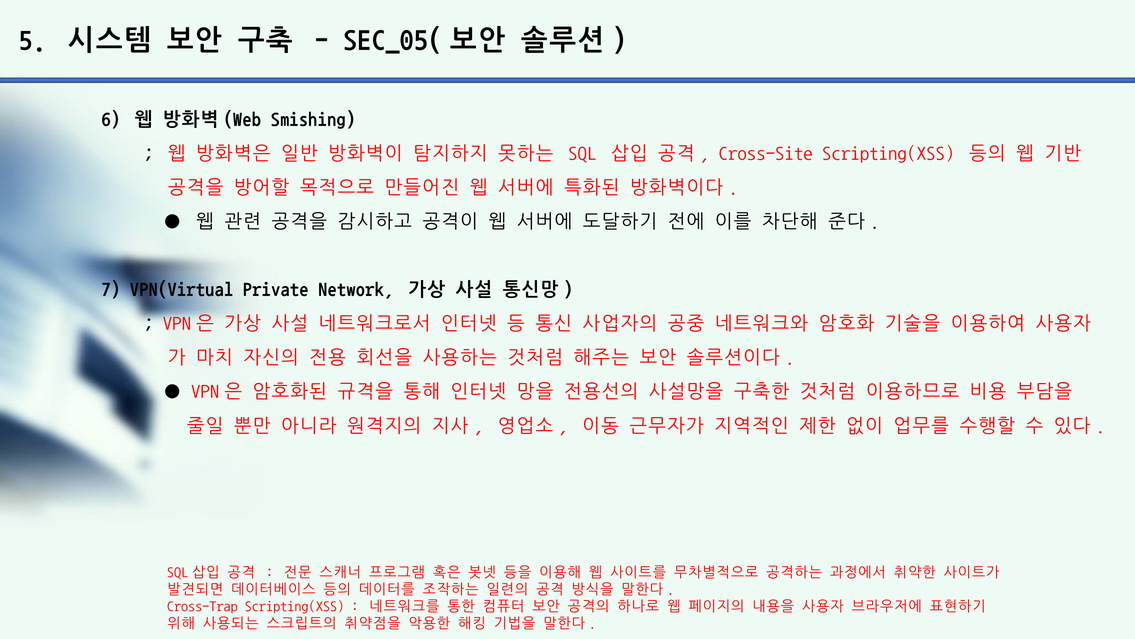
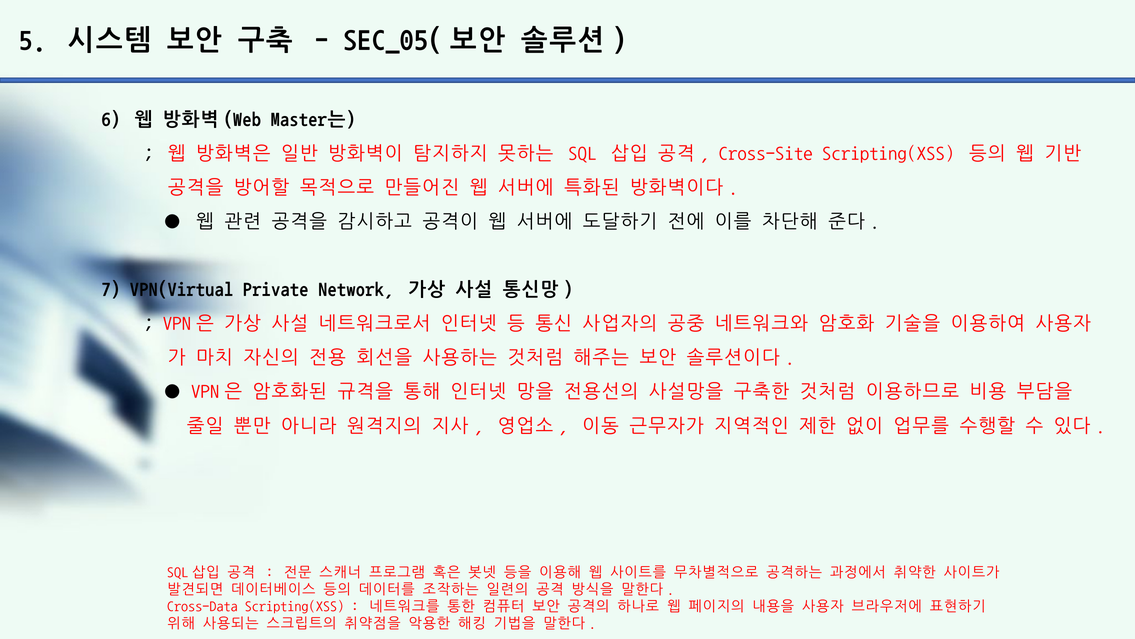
Smishing: Smishing -> Master는
Cross-Trap: Cross-Trap -> Cross-Data
